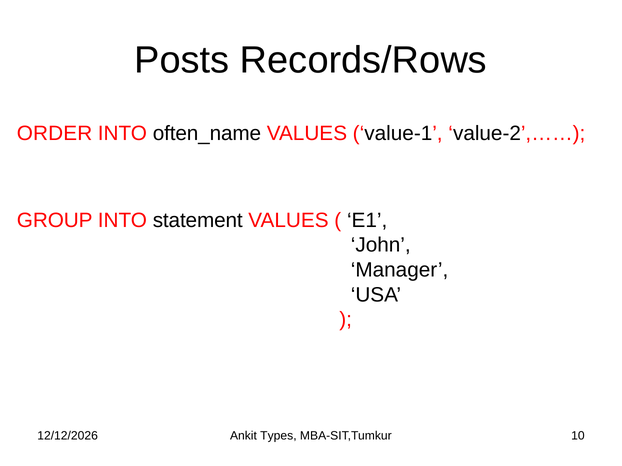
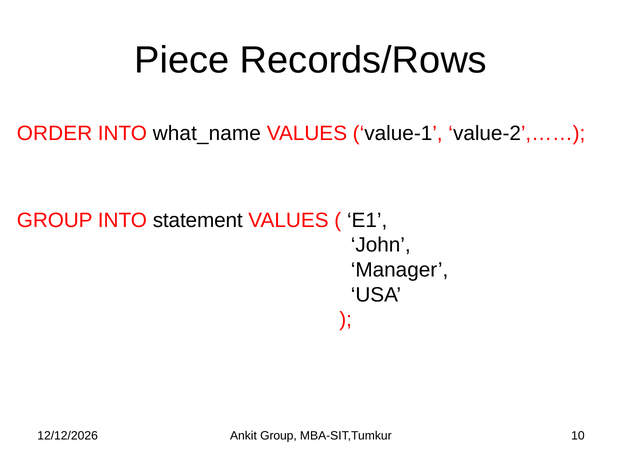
Posts: Posts -> Piece
often_name: often_name -> what_name
Ankit Types: Types -> Group
